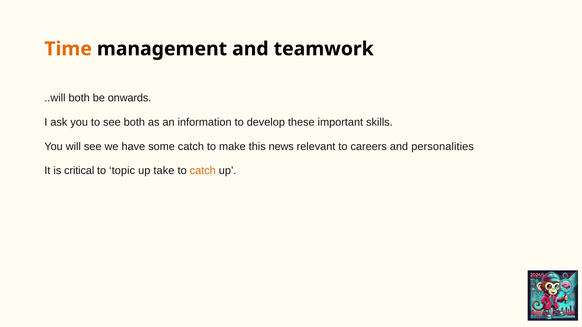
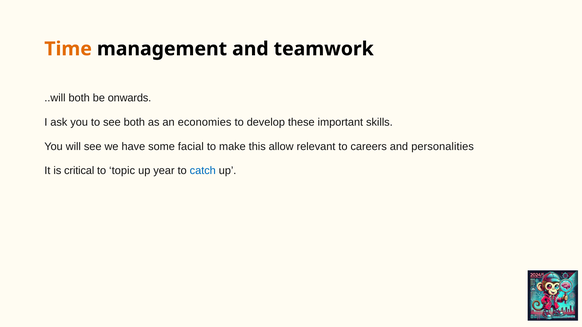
information: information -> economies
some catch: catch -> facial
news: news -> allow
take: take -> year
catch at (203, 171) colour: orange -> blue
